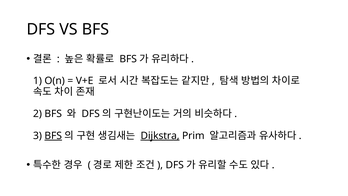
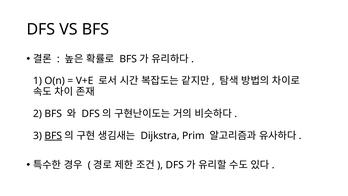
Dijkstra underline: present -> none
